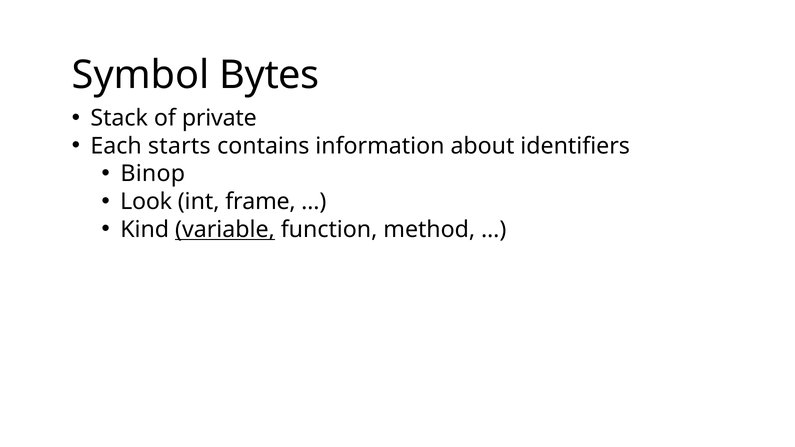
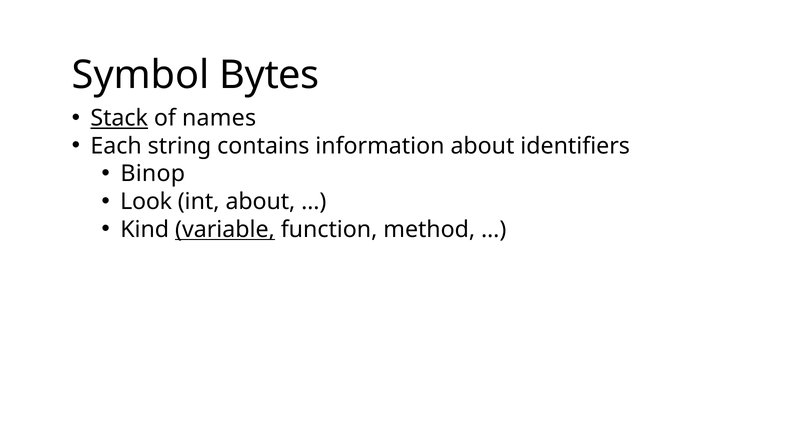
Stack underline: none -> present
private: private -> names
starts: starts -> string
int frame: frame -> about
